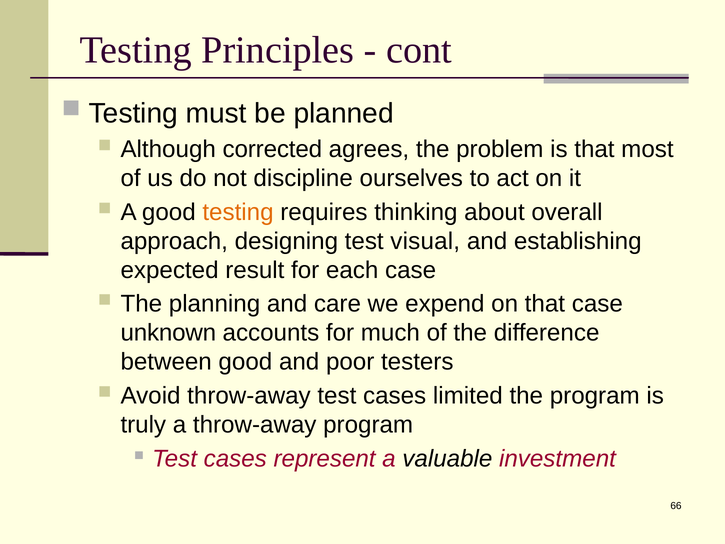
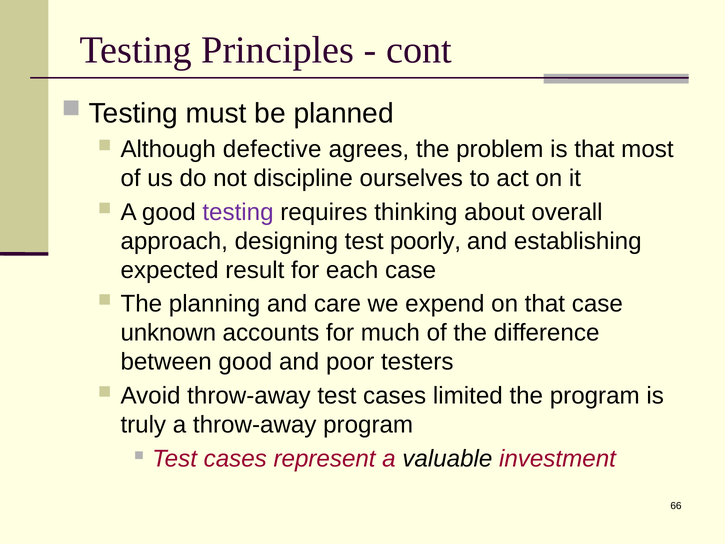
corrected: corrected -> defective
testing at (238, 212) colour: orange -> purple
visual: visual -> poorly
